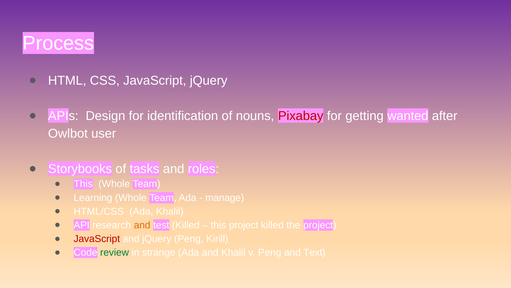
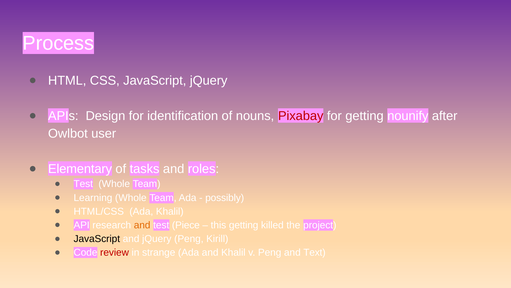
wanted: wanted -> nounify
Storybooks: Storybooks -> Elementary
This at (83, 184): This -> Test
manage: manage -> possibly
test Killed: Killed -> Piece
this project: project -> getting
JavaScript at (97, 238) colour: red -> black
review colour: green -> red
